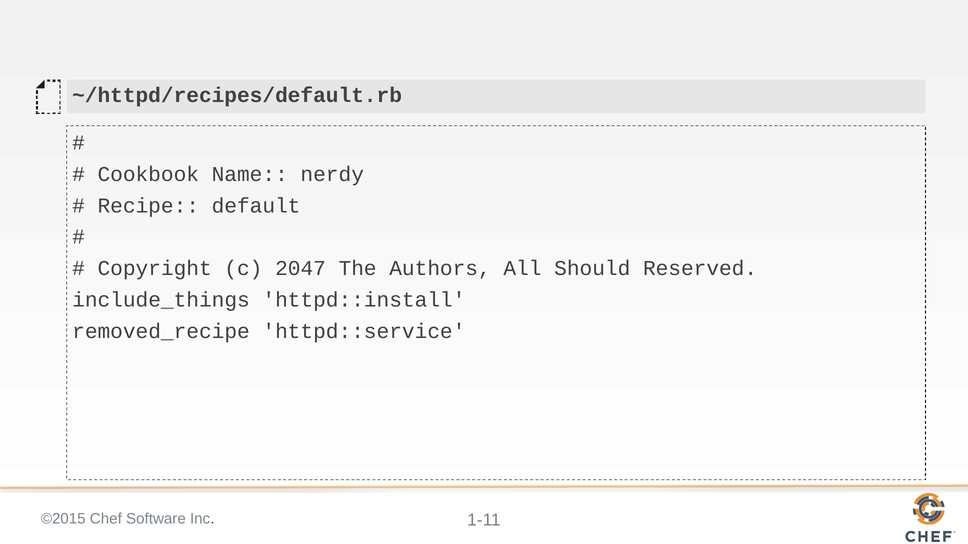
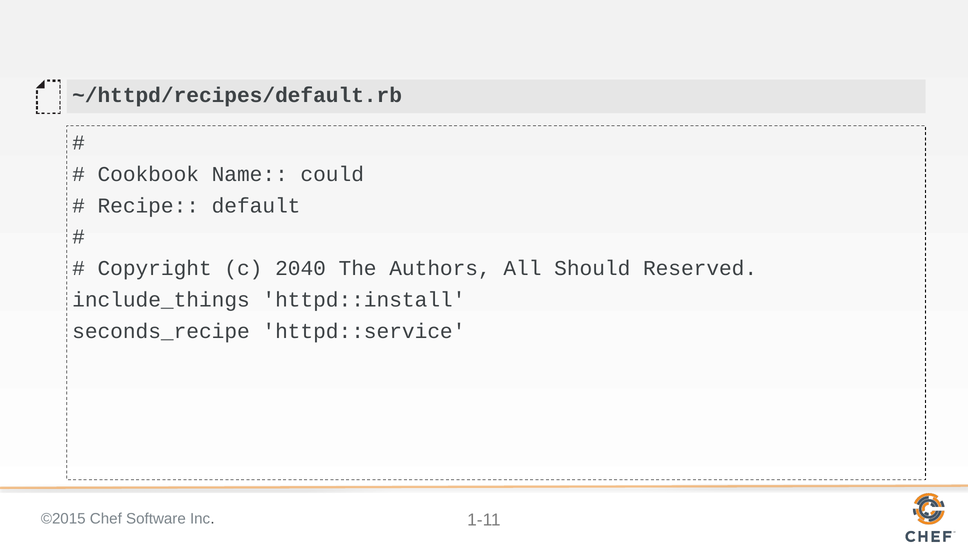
nerdy: nerdy -> could
2047: 2047 -> 2040
removed_recipe: removed_recipe -> seconds_recipe
